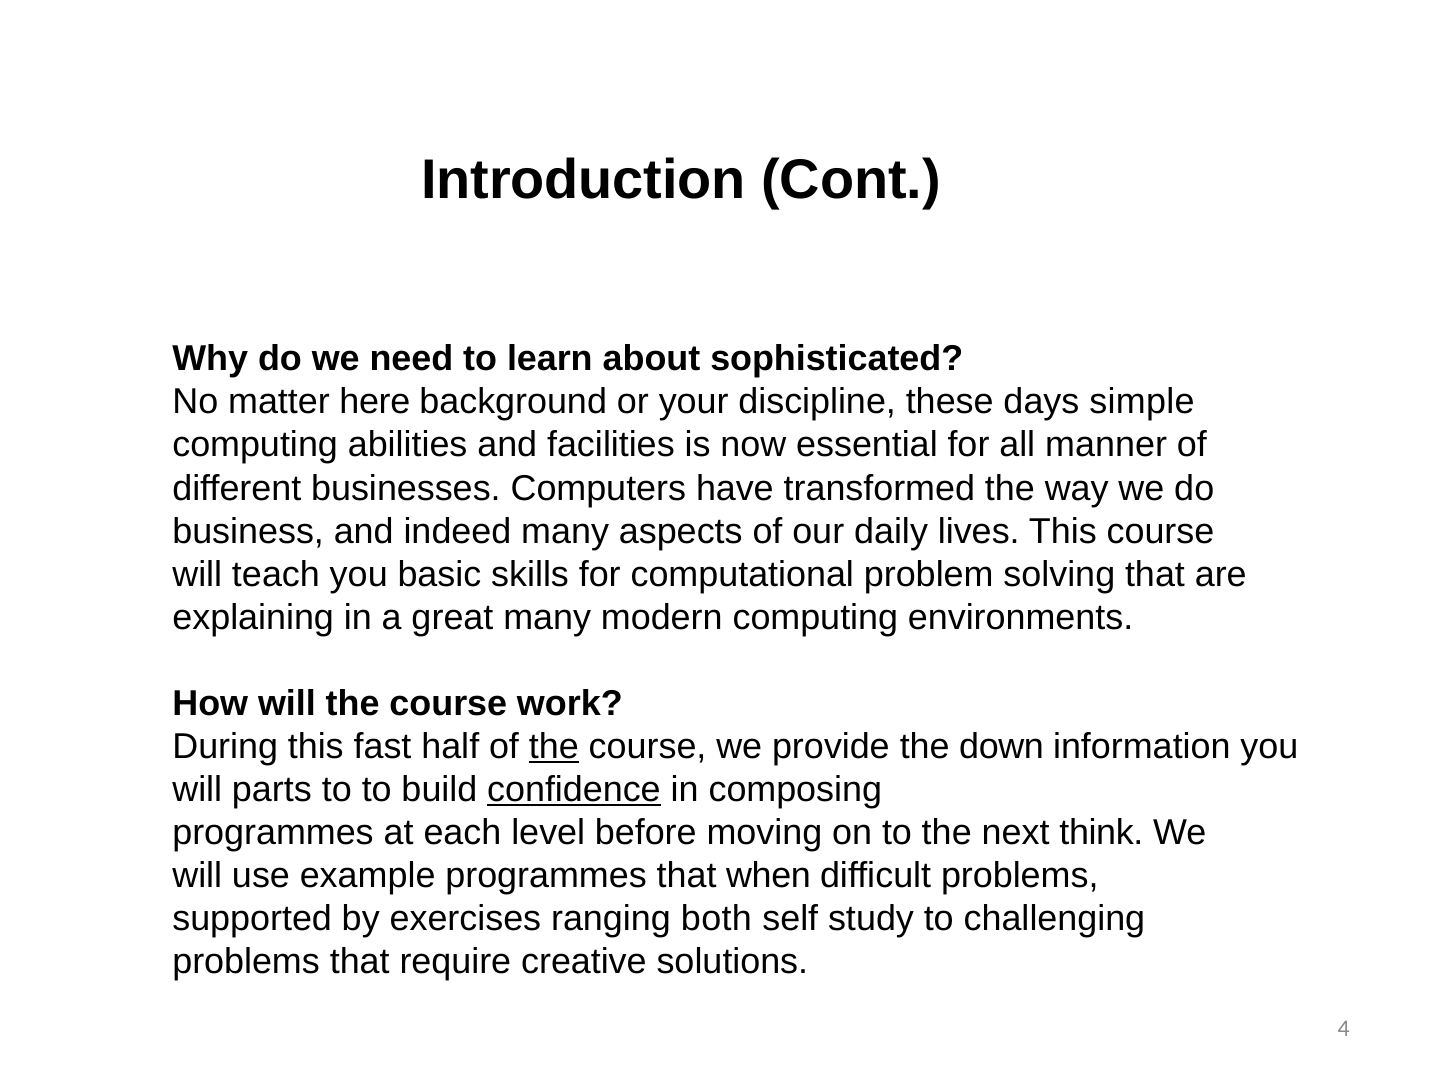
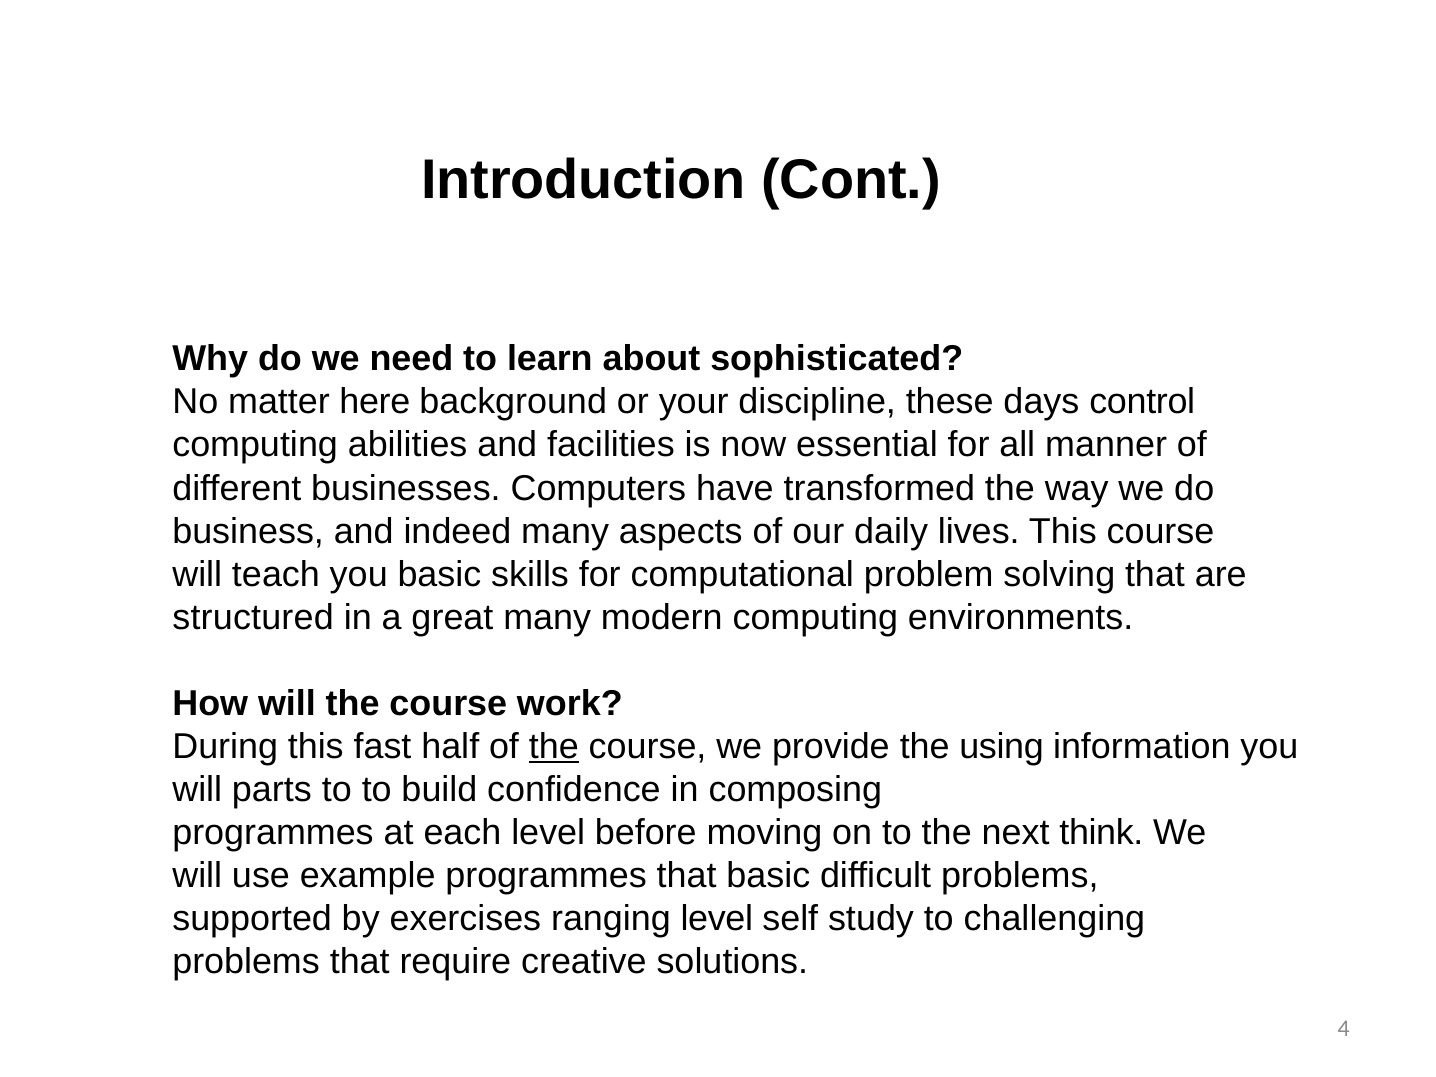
simple: simple -> control
explaining: explaining -> structured
down: down -> using
confidence underline: present -> none
that when: when -> basic
ranging both: both -> level
